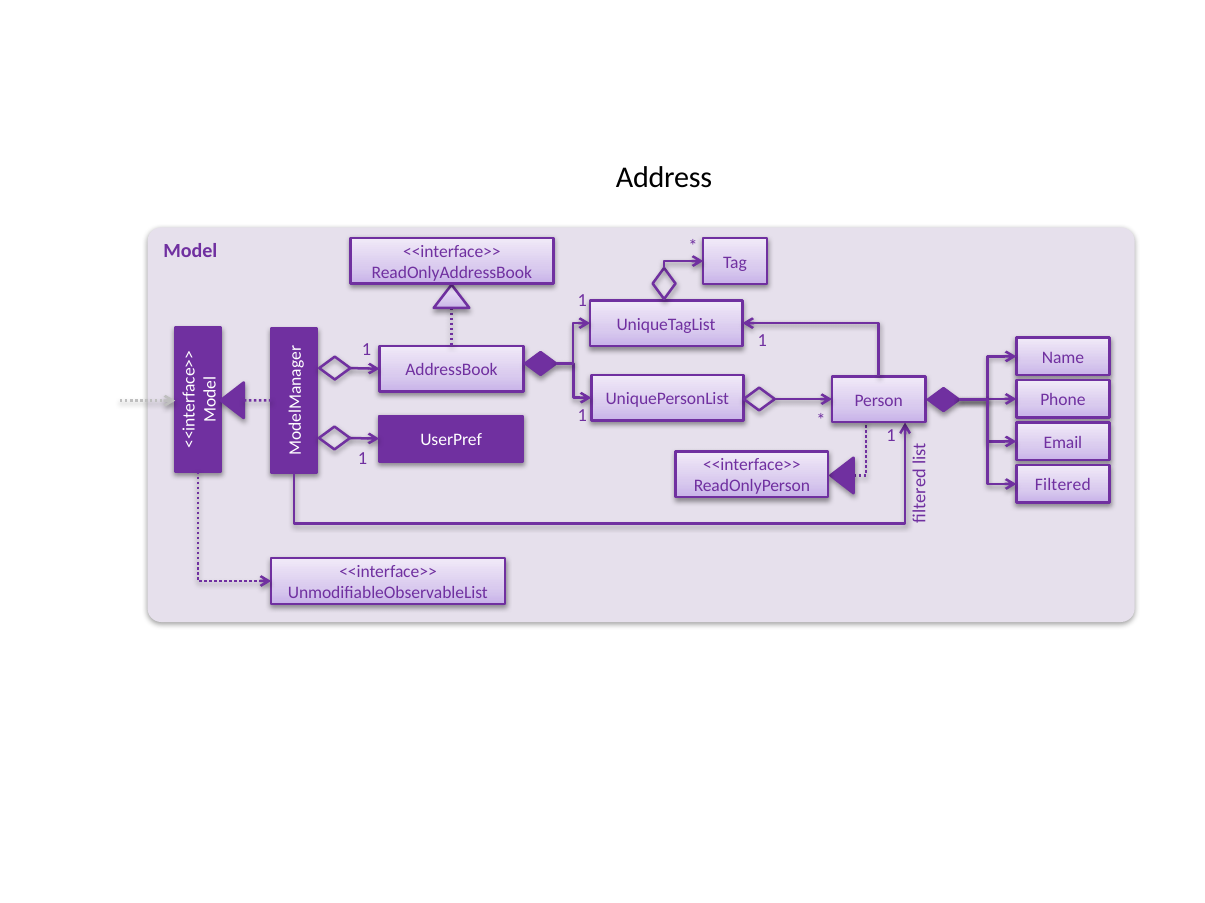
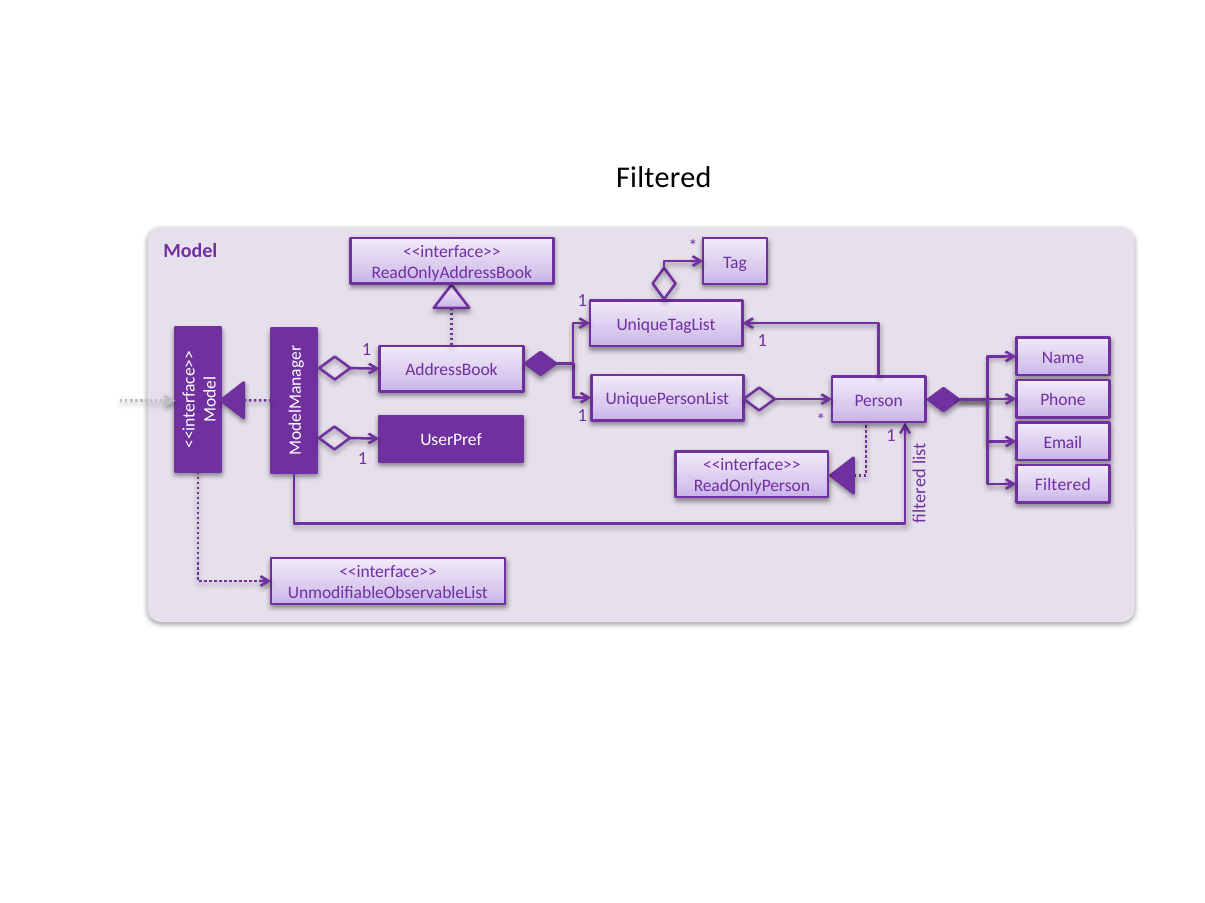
Address at (664, 178): Address -> Filtered
